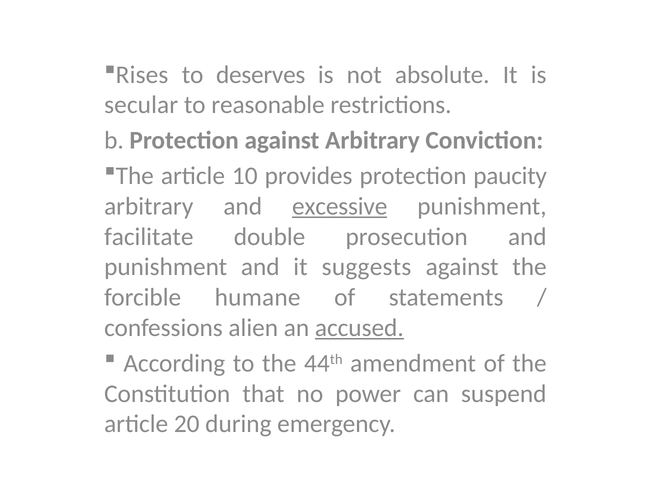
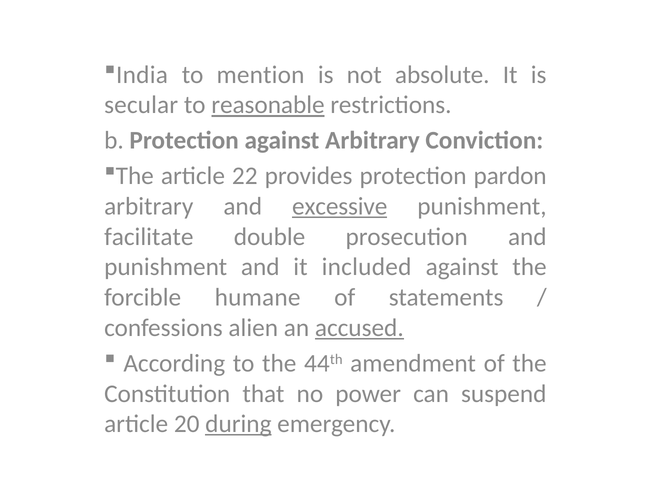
Rises: Rises -> India
deserves: deserves -> mention
reasonable underline: none -> present
10: 10 -> 22
paucity: paucity -> pardon
suggests: suggests -> included
during underline: none -> present
